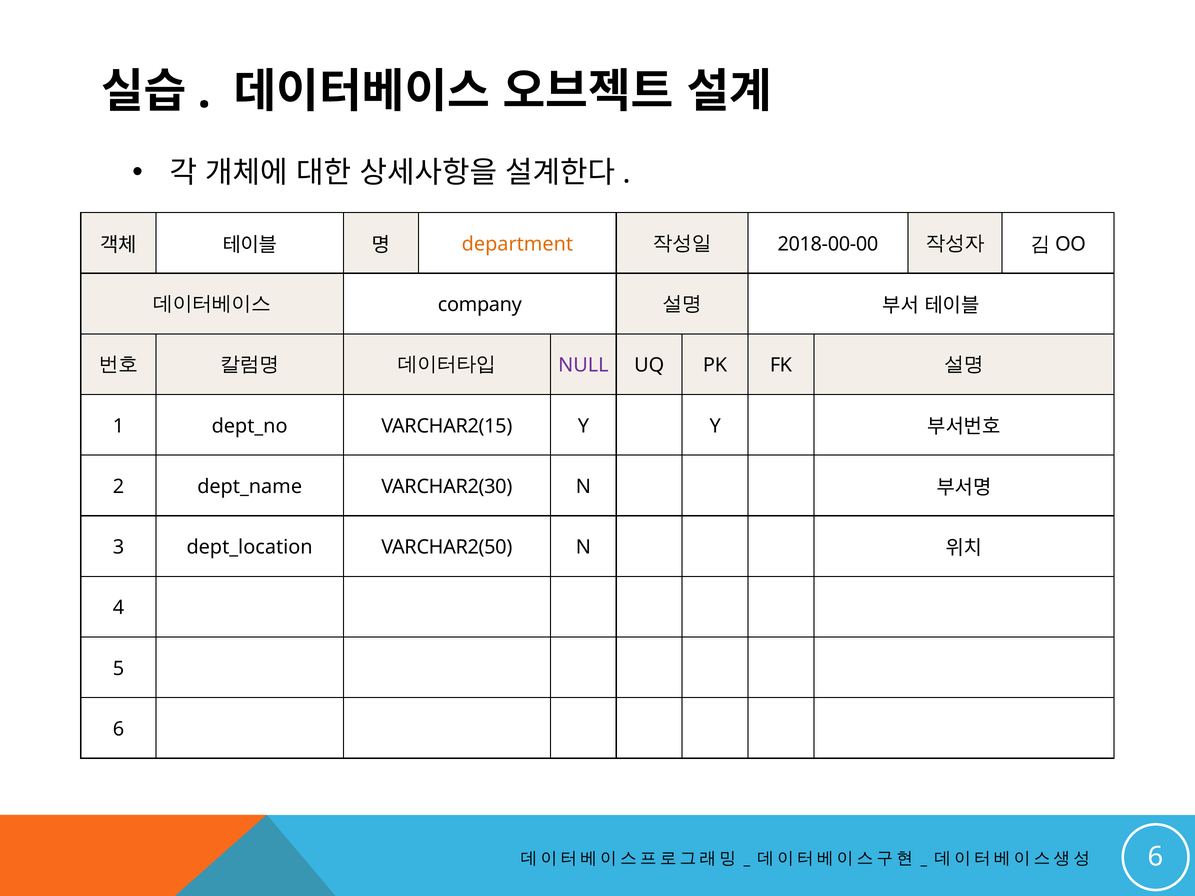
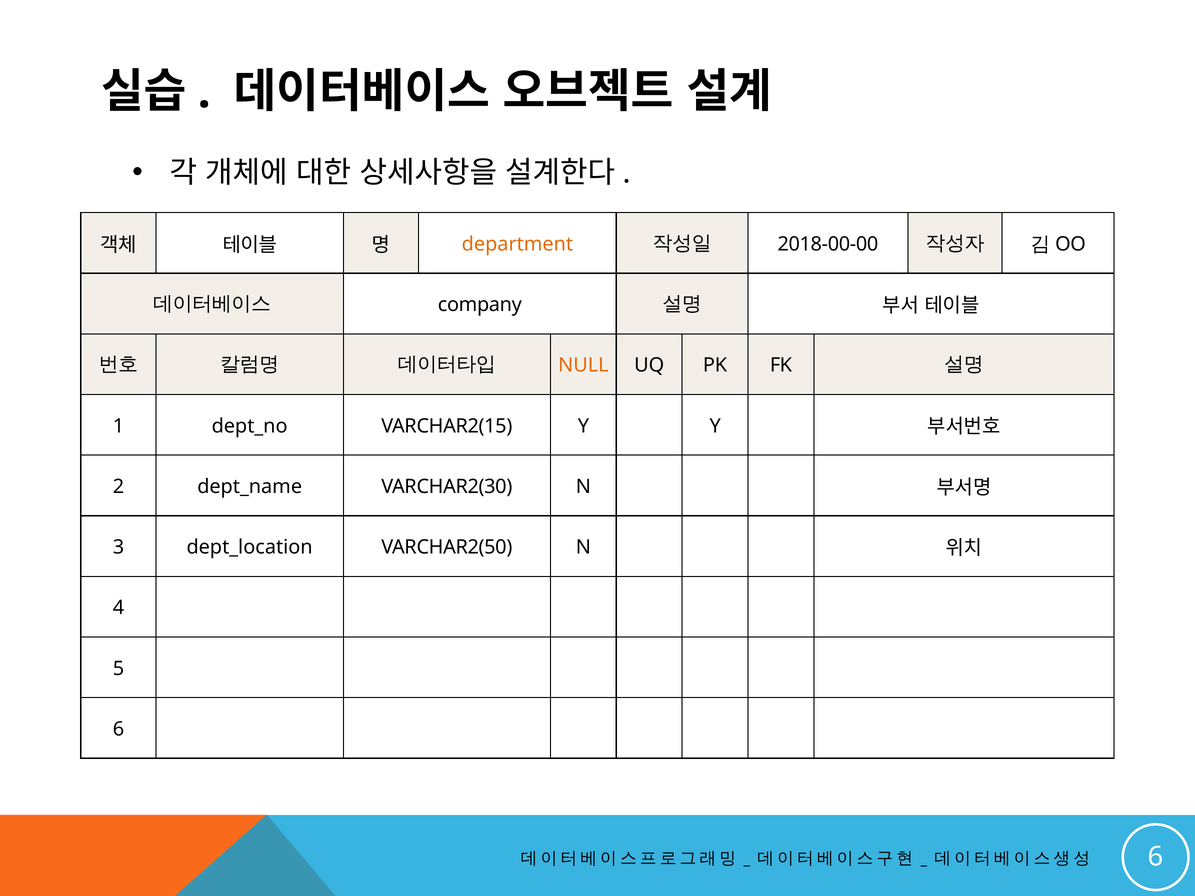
NULL colour: purple -> orange
